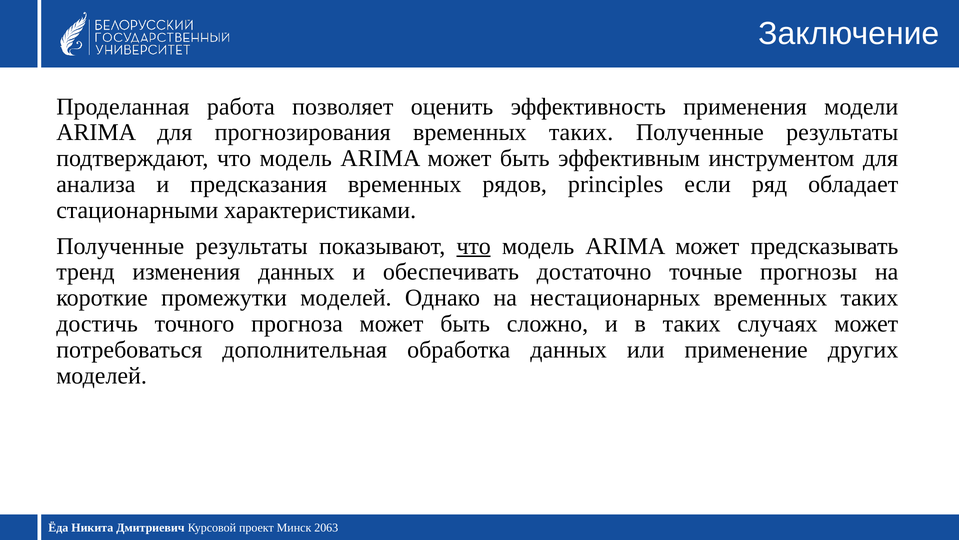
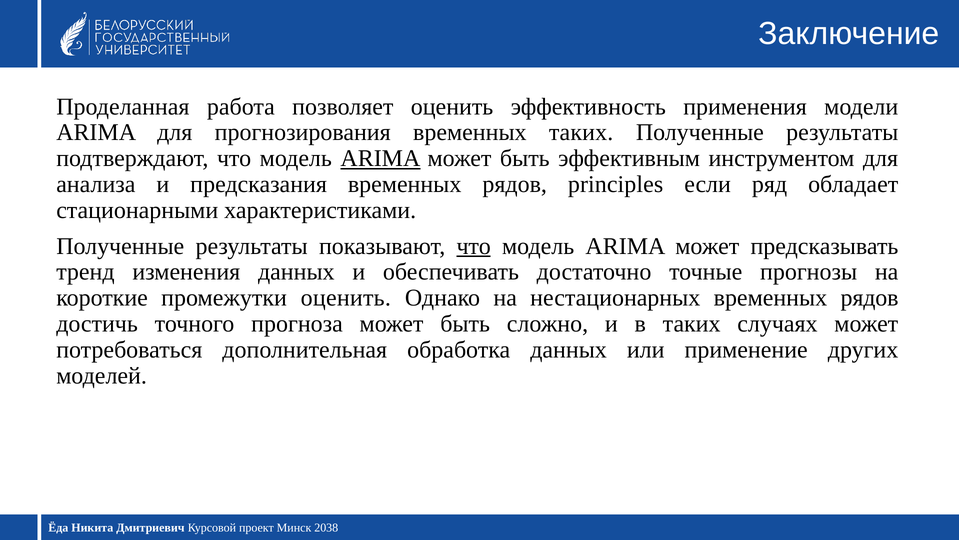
ARIMA at (380, 158) underline: none -> present
промежутки моделей: моделей -> оценить
нестационарных временных таких: таких -> рядов
2063: 2063 -> 2038
